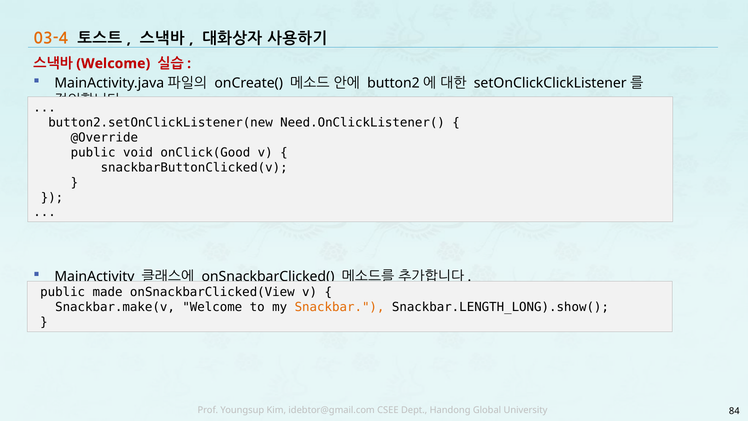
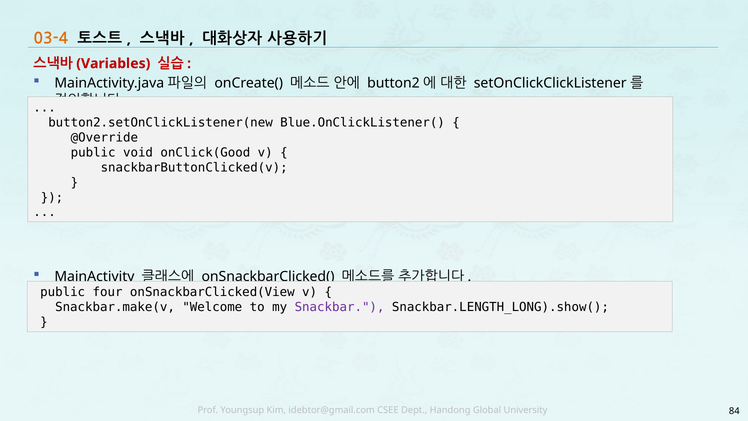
Welcome at (113, 63): Welcome -> Variables
Need.OnClickListener(: Need.OnClickListener( -> Blue.OnClickListener(
made: made -> four
Snackbar colour: orange -> purple
